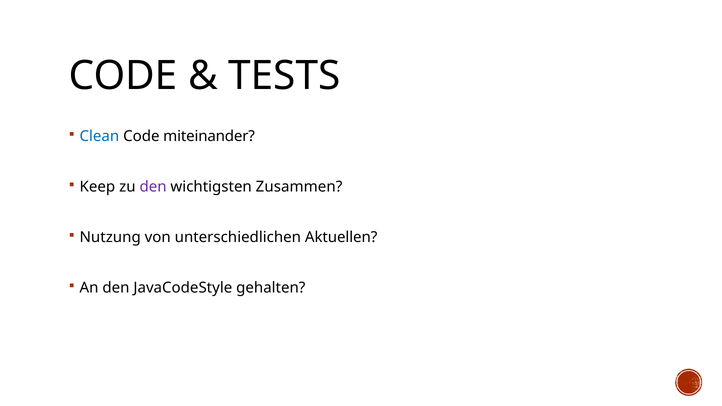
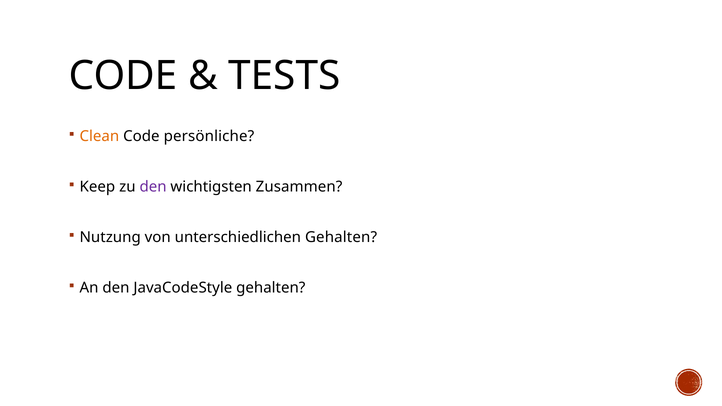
Clean colour: blue -> orange
miteinander: miteinander -> persönliche
unterschiedlichen Aktuellen: Aktuellen -> Gehalten
